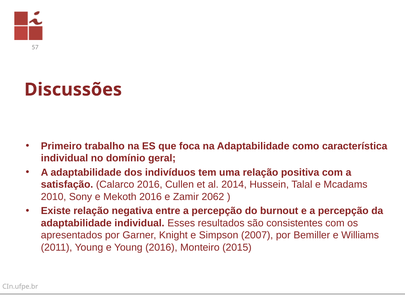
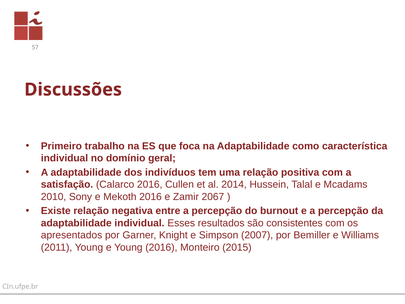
2062: 2062 -> 2067
